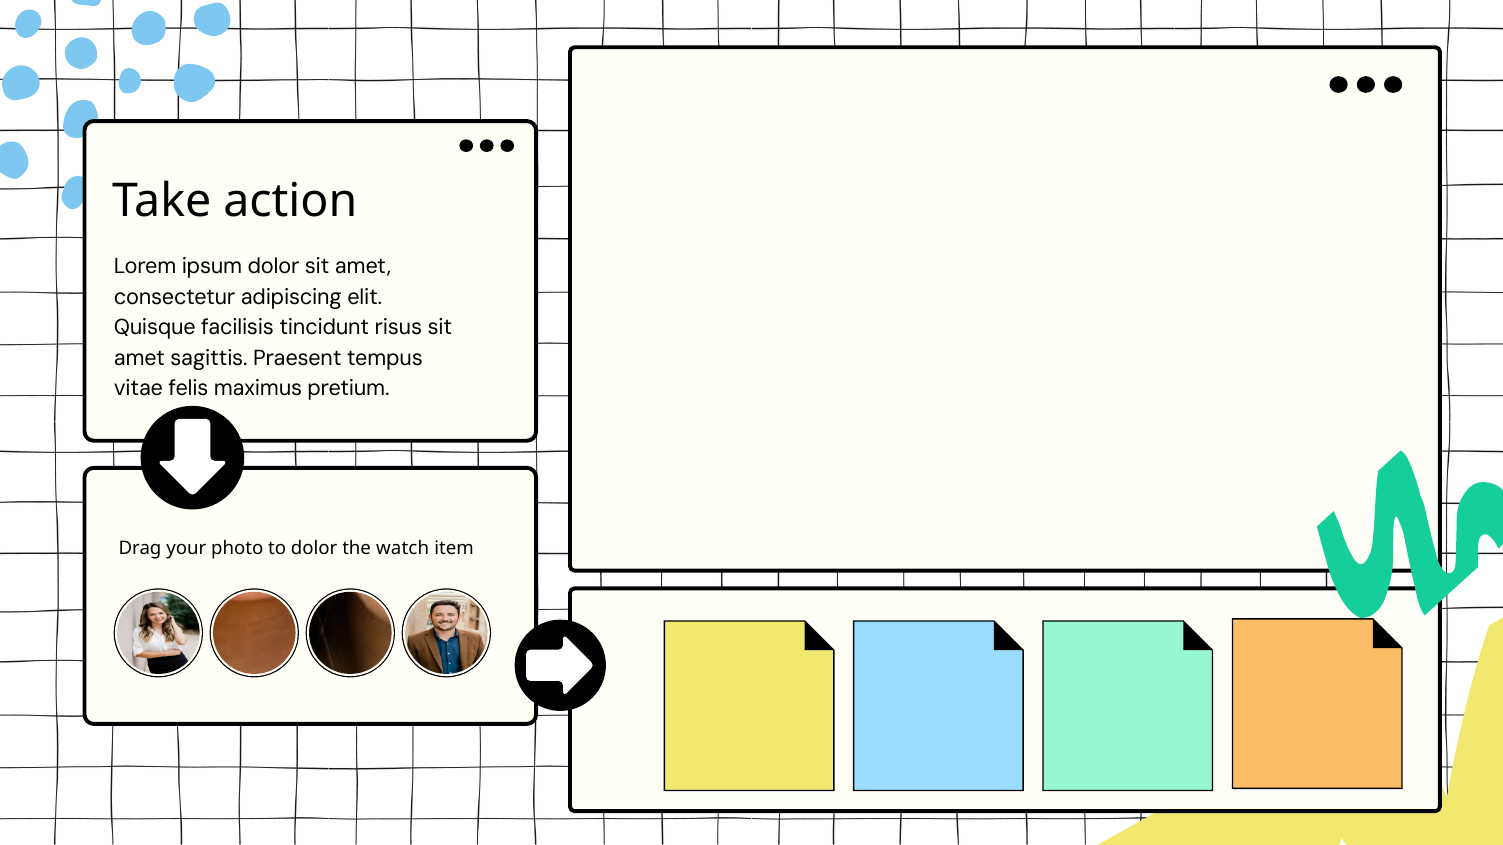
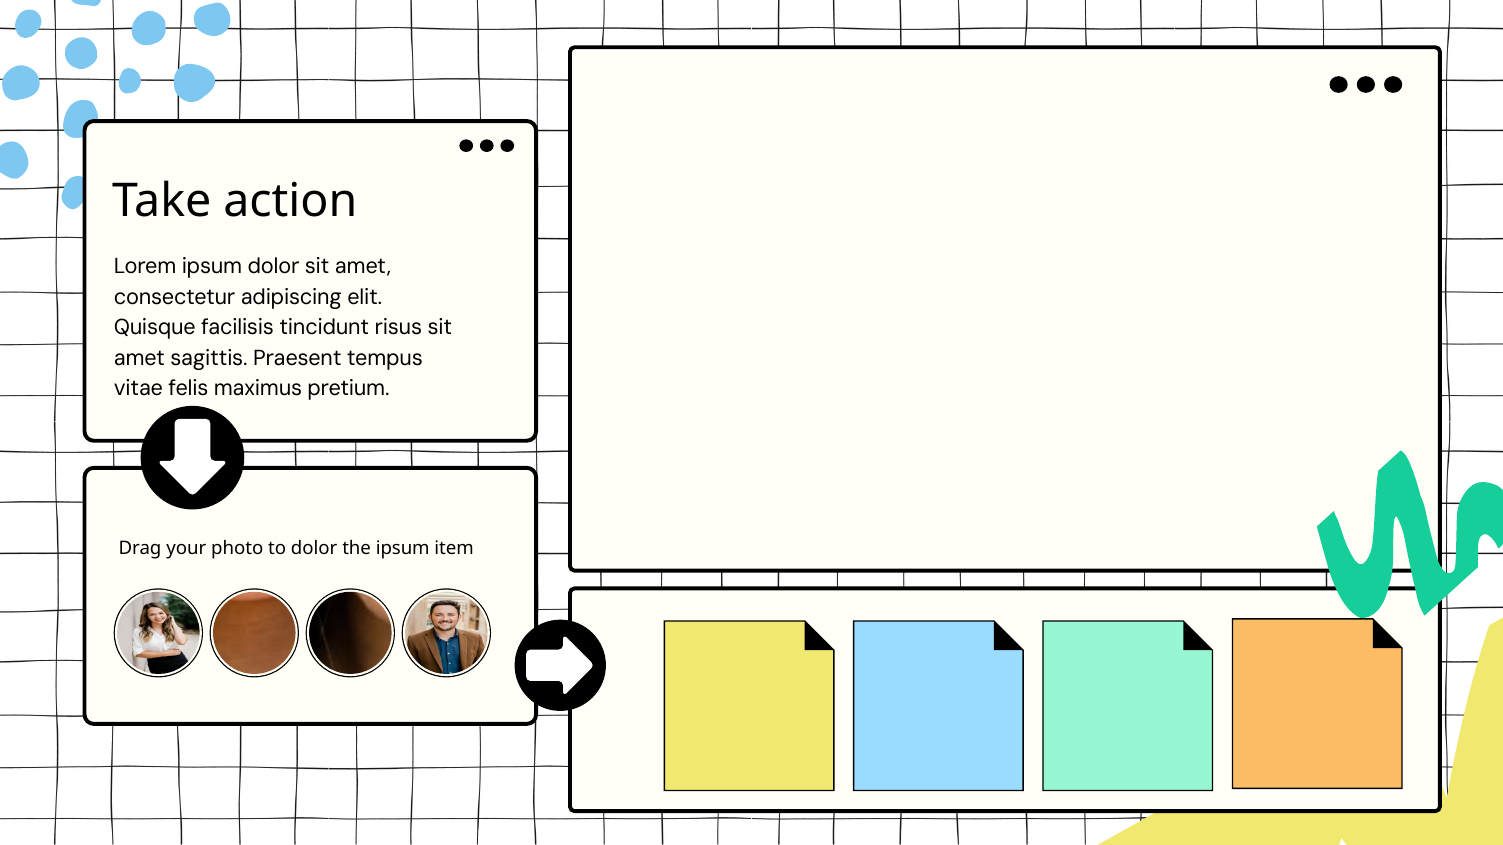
the watch: watch -> ipsum
